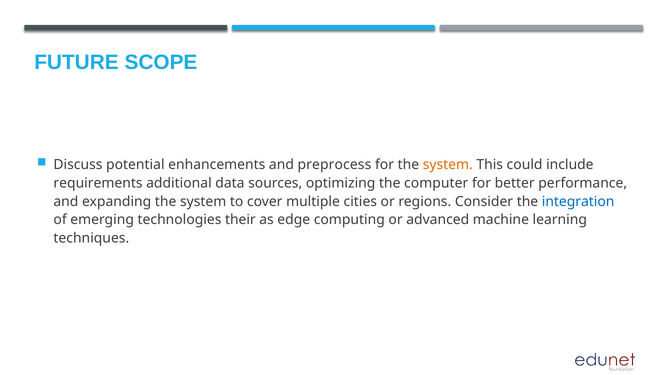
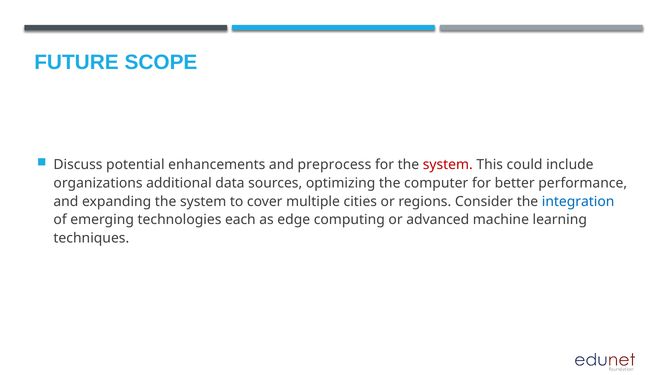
system at (448, 165) colour: orange -> red
requirements: requirements -> organizations
their: their -> each
